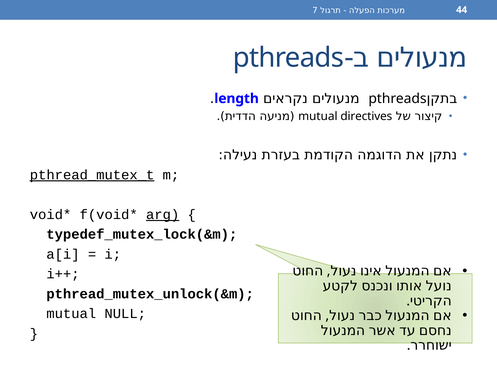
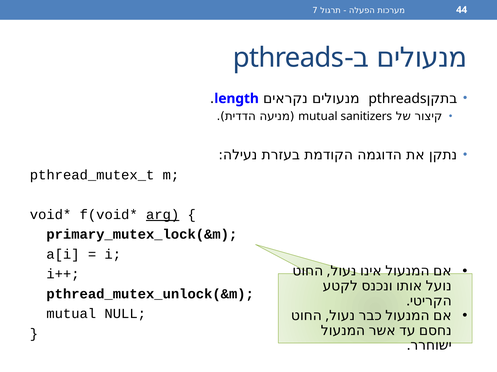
directives: directives -> sanitizers
pthread_mutex_t underline: present -> none
typedef_mutex_lock(&m: typedef_mutex_lock(&m -> primary_mutex_lock(&m
